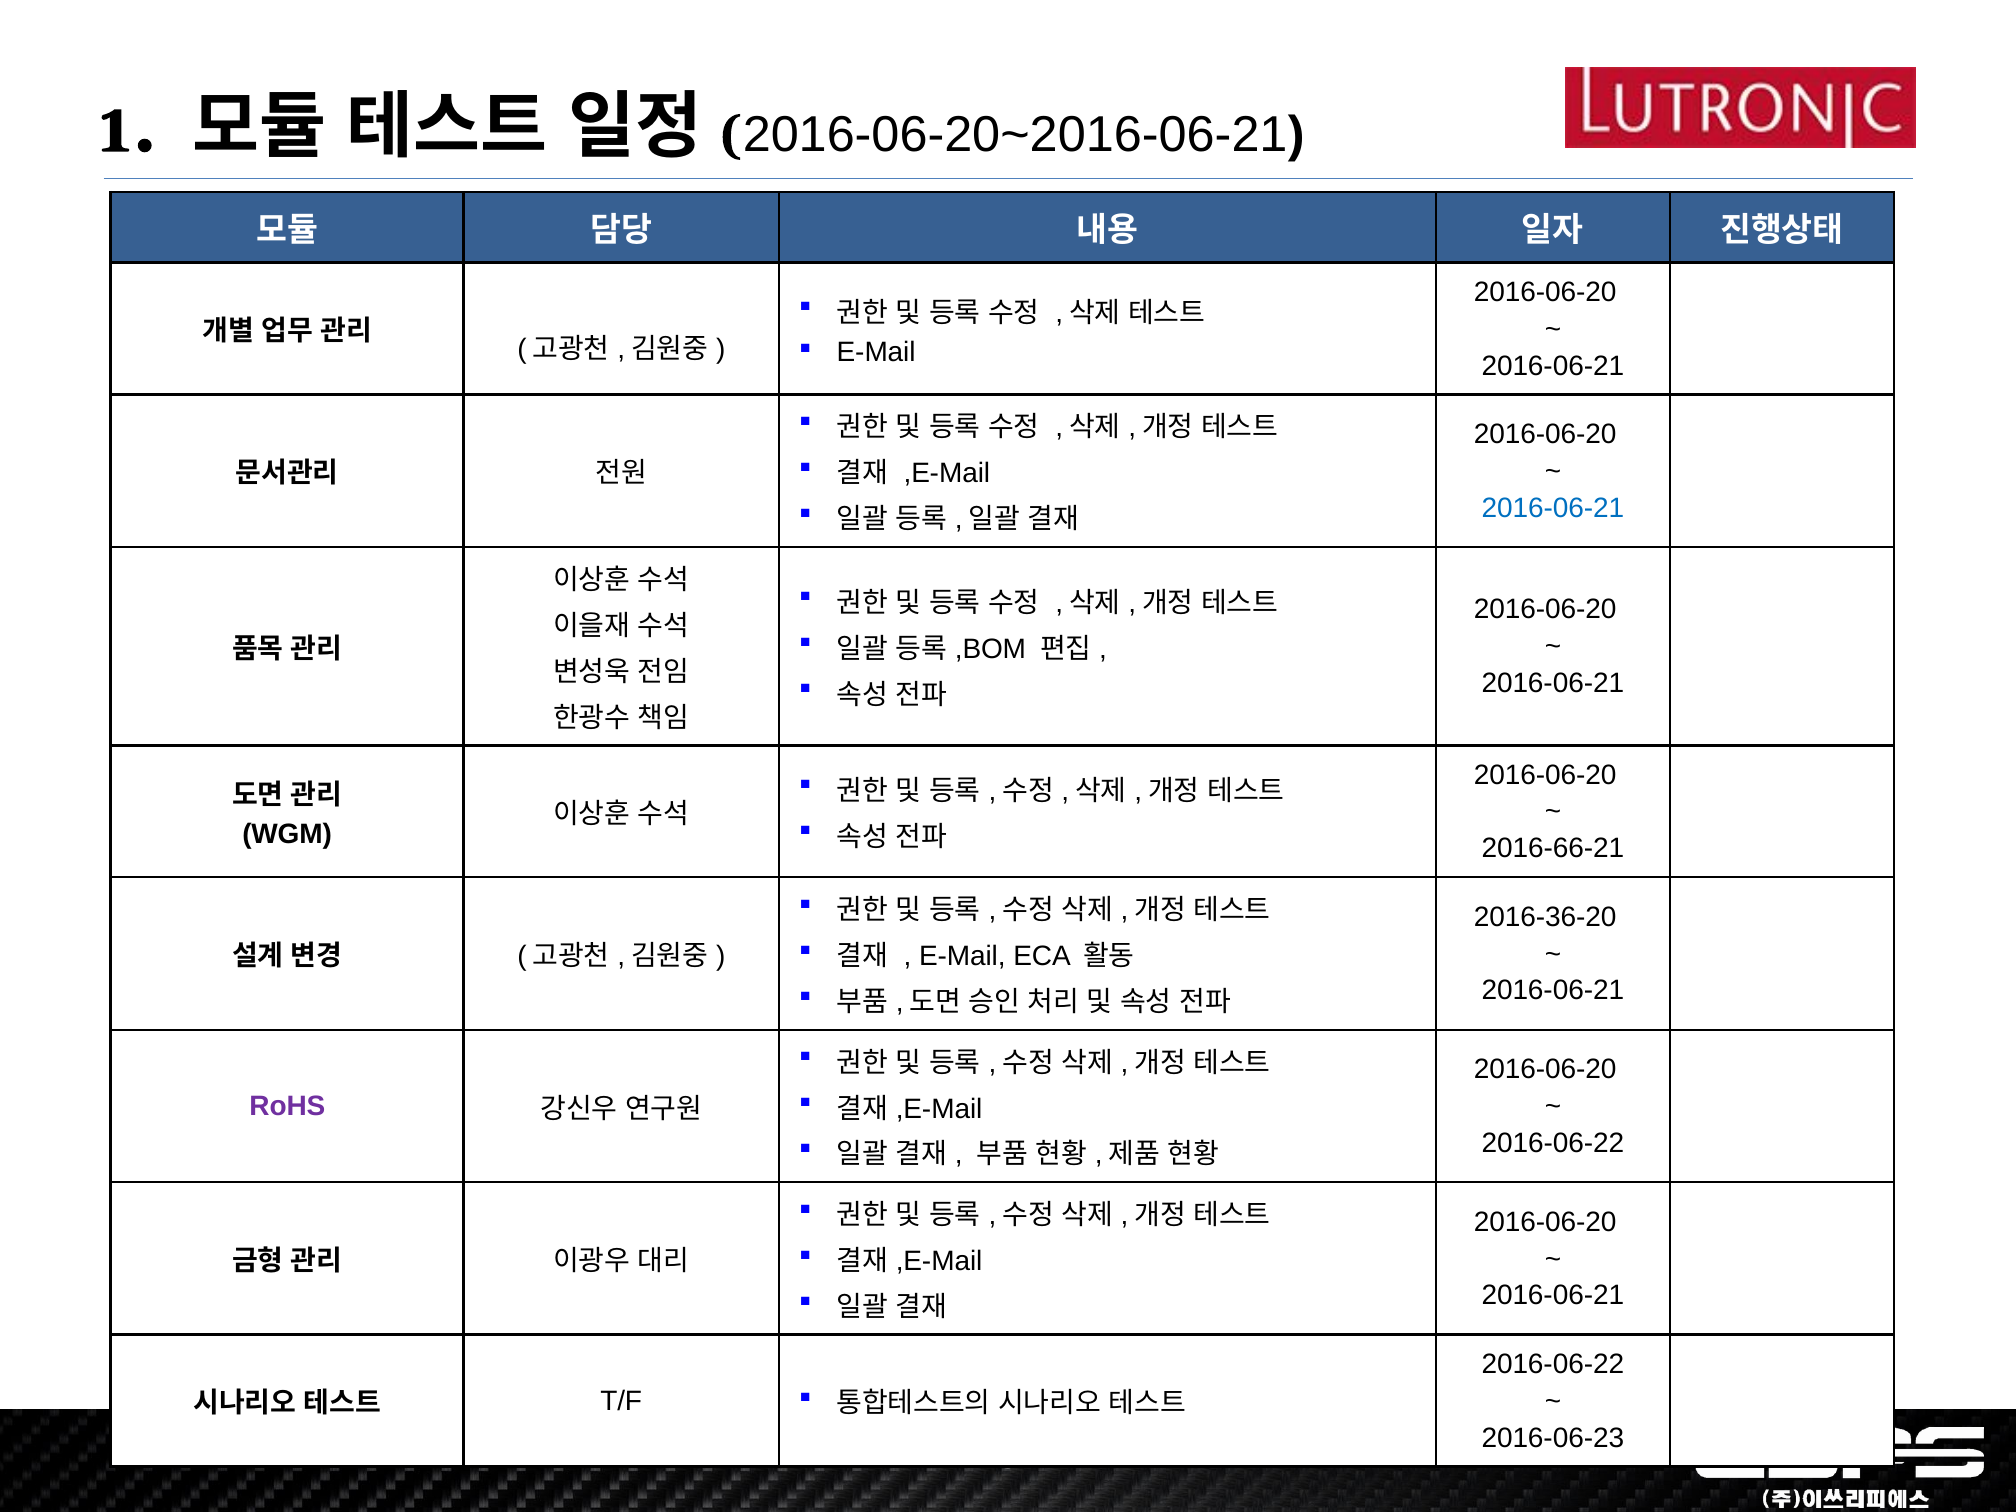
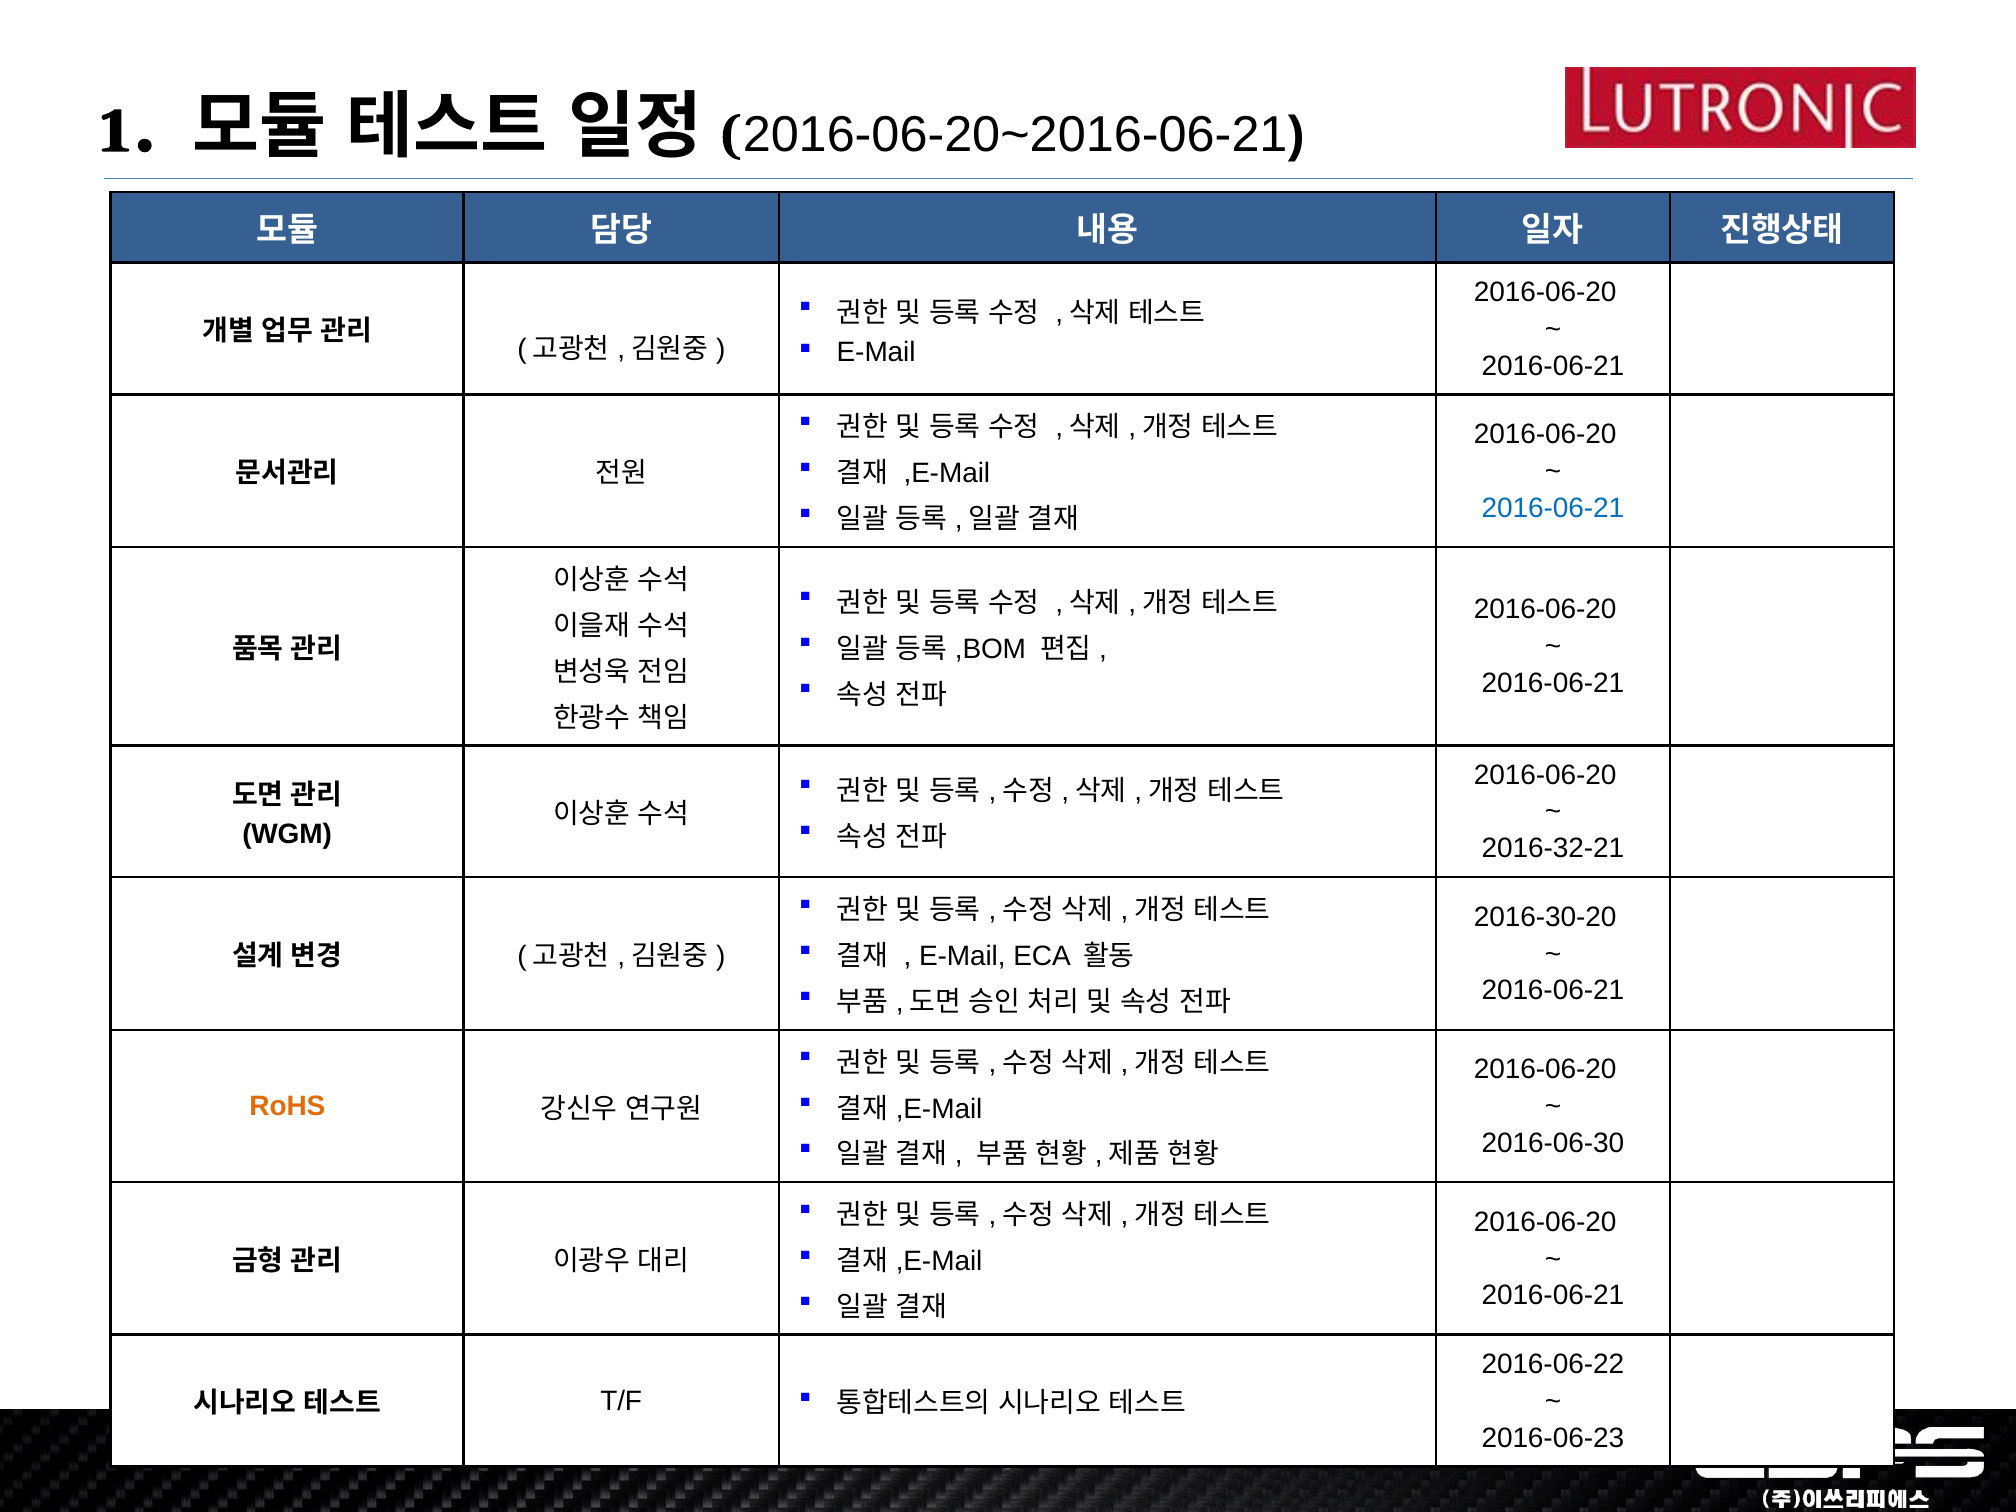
2016-66-21: 2016-66-21 -> 2016-32-21
2016-36-20: 2016-36-20 -> 2016-30-20
RoHS colour: purple -> orange
2016-06-22 at (1553, 1143): 2016-06-22 -> 2016-06-30
